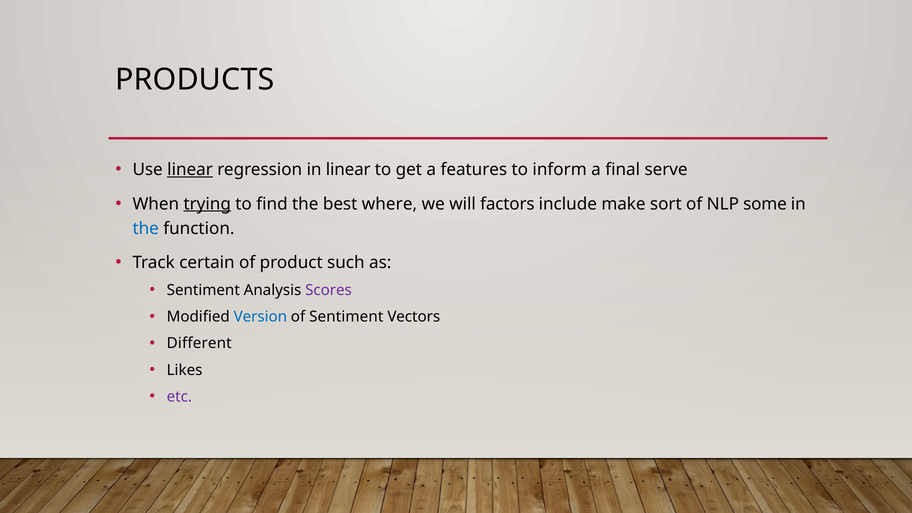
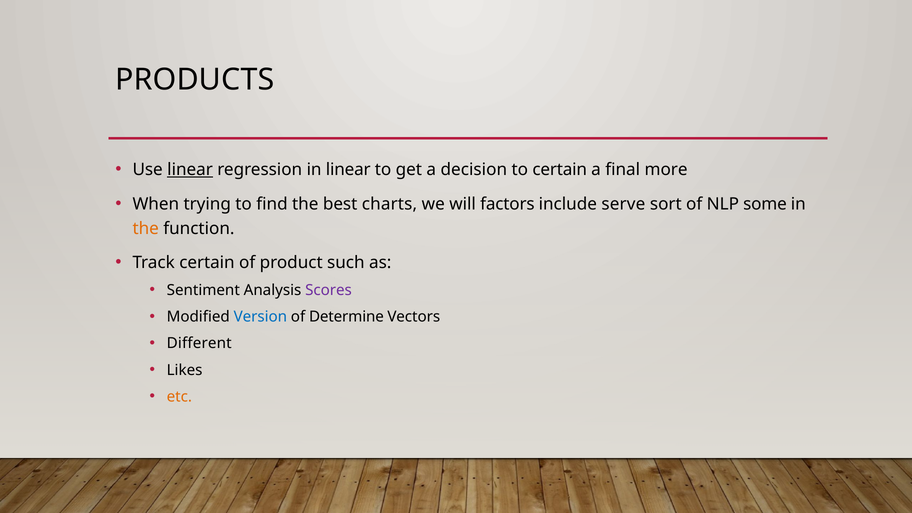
features: features -> decision
to inform: inform -> certain
serve: serve -> more
trying underline: present -> none
where: where -> charts
make: make -> serve
the at (146, 228) colour: blue -> orange
of Sentiment: Sentiment -> Determine
etc colour: purple -> orange
